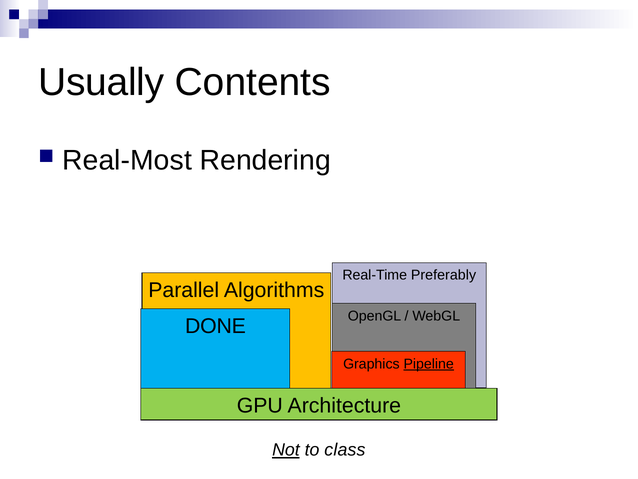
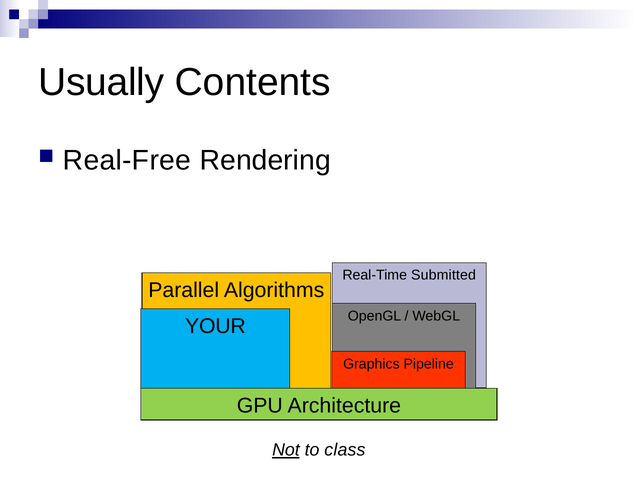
Real-Most: Real-Most -> Real-Free
Preferably: Preferably -> Submitted
DONE: DONE -> YOUR
Pipeline underline: present -> none
